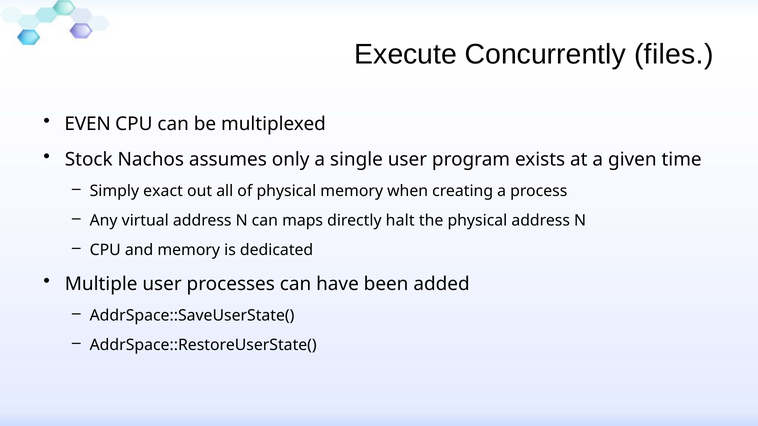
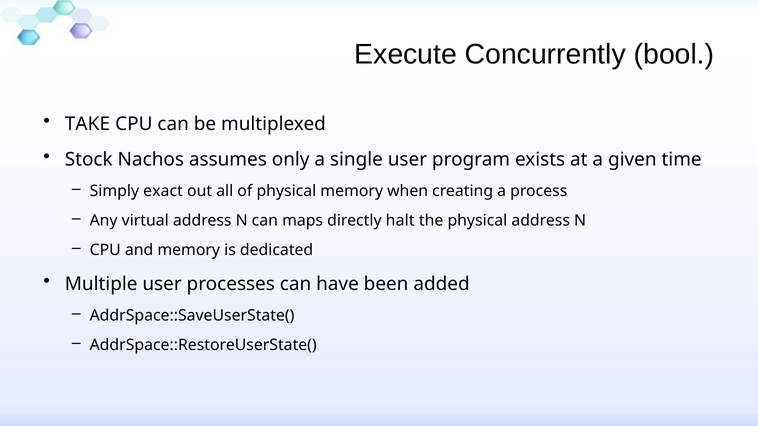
files: files -> bool
EVEN: EVEN -> TAKE
